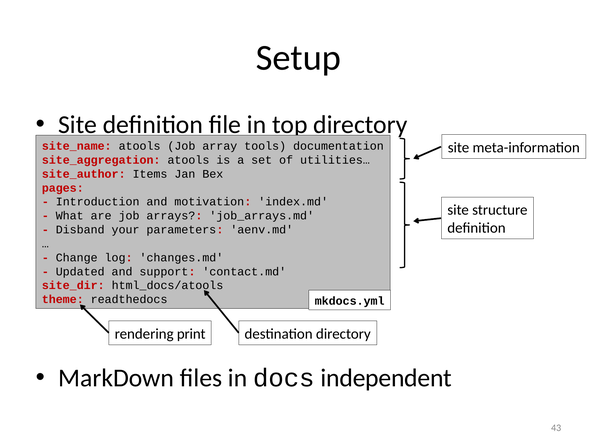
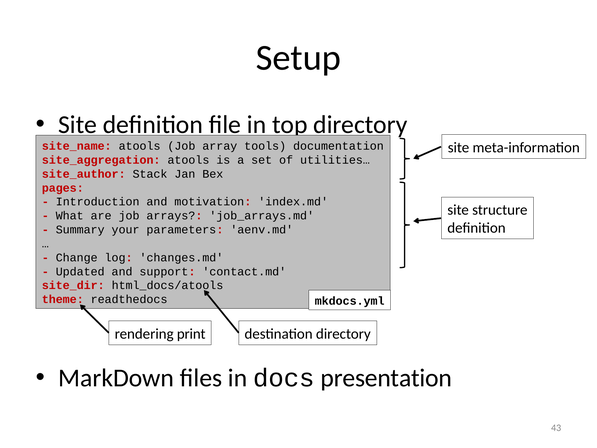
Items: Items -> Stack
Disband: Disband -> Summary
independent: independent -> presentation
